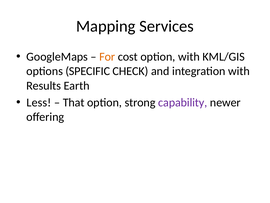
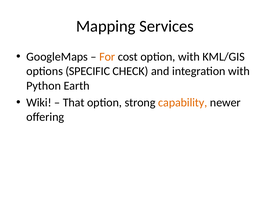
Results: Results -> Python
Less: Less -> Wiki
capability colour: purple -> orange
